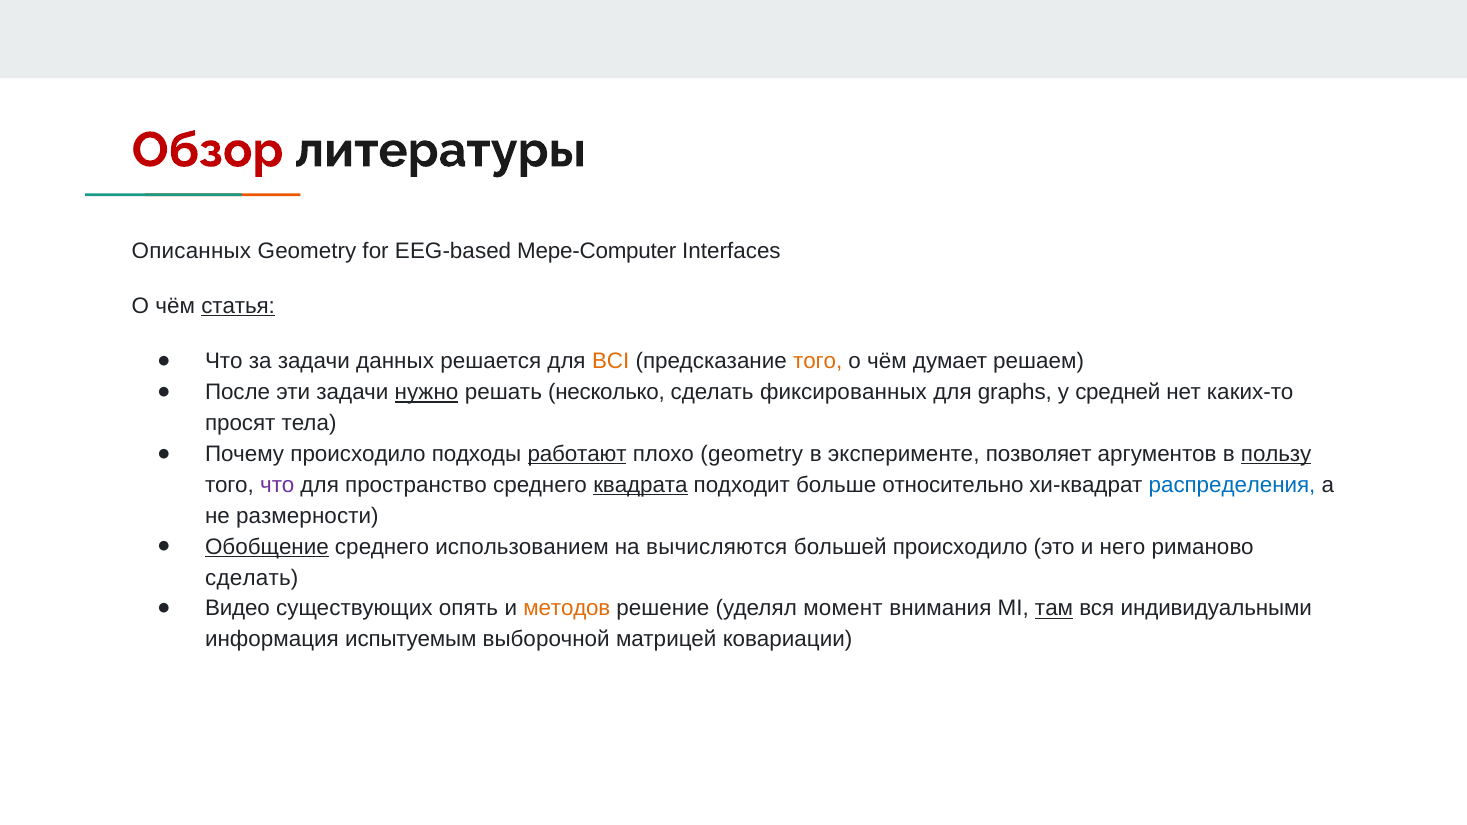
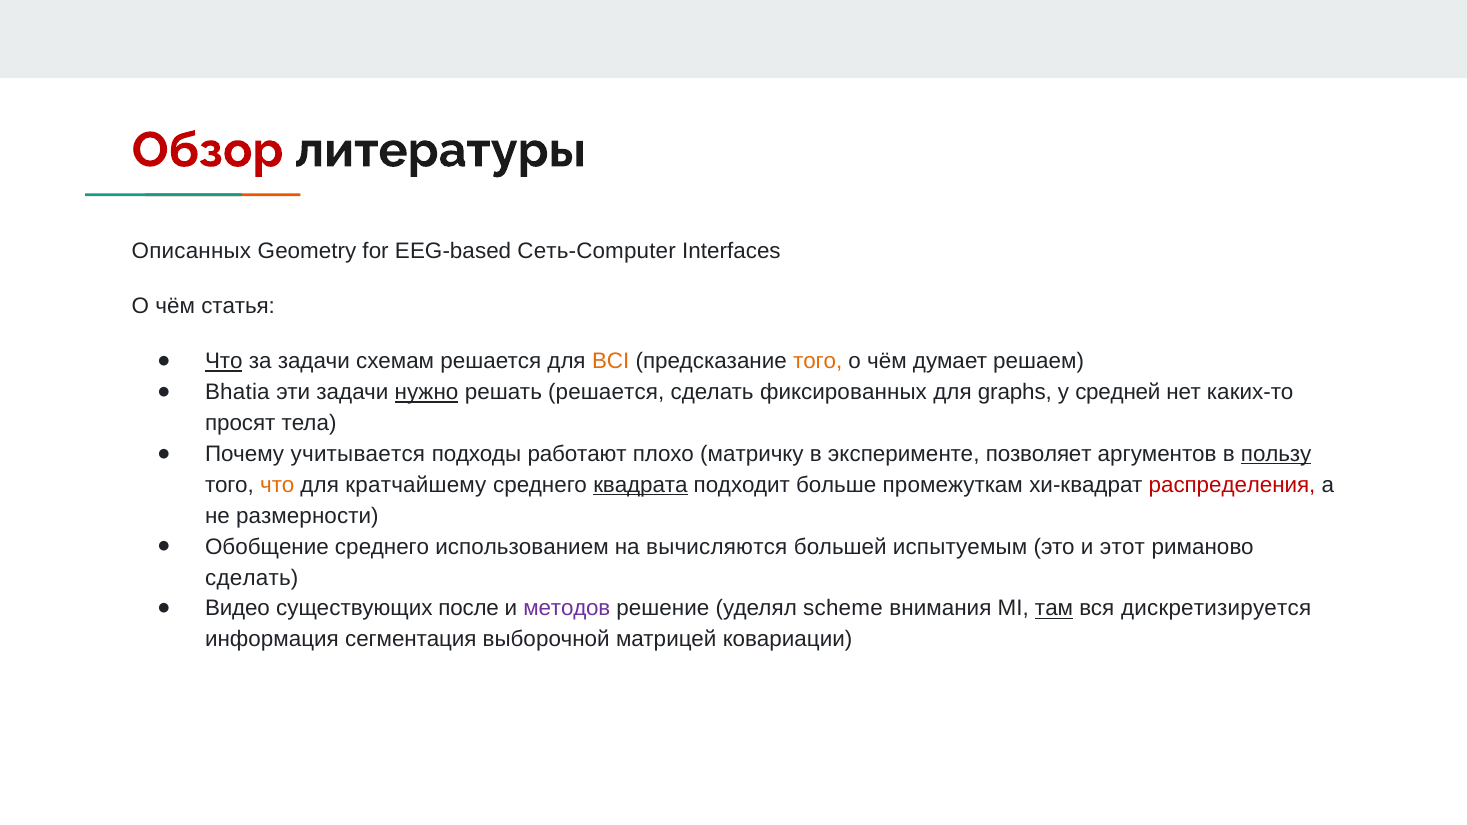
Мере-Computer: Мере-Computer -> Сеть-Computer
статья underline: present -> none
Что at (224, 362) underline: none -> present
данных: данных -> схемам
После: После -> Bhatia
решать несколько: несколько -> решается
Почему происходило: происходило -> учитывается
работают underline: present -> none
плохо geometry: geometry -> матричку
что at (277, 485) colour: purple -> orange
пространство: пространство -> кратчайшему
относительно: относительно -> промежуткам
распределения colour: blue -> red
Обобщение underline: present -> none
большей происходило: происходило -> испытуемым
него: него -> этот
опять: опять -> после
методов colour: orange -> purple
момент: момент -> scheme
индивидуальными: индивидуальными -> дискретизируется
испытуемым: испытуемым -> сегментация
